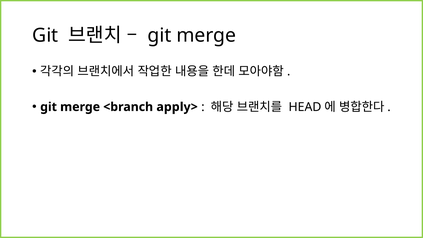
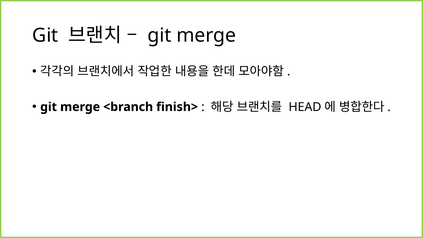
apply>: apply> -> finish>
